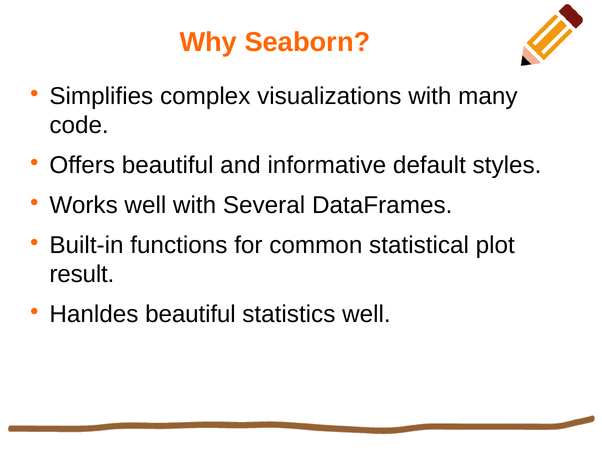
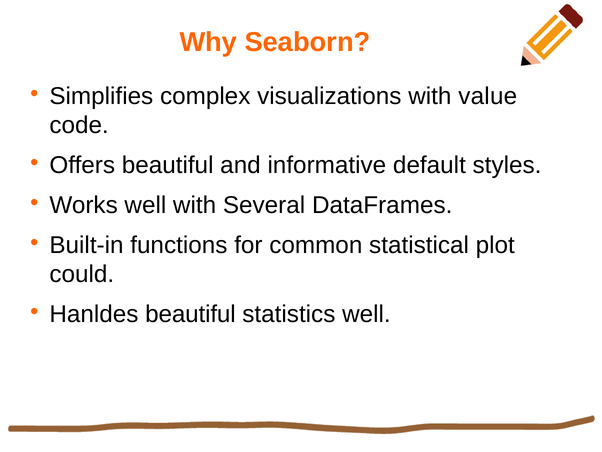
many: many -> value
result: result -> could
